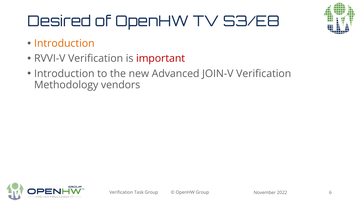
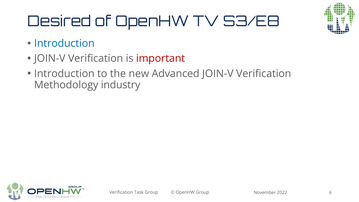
Introduction at (64, 43) colour: orange -> blue
RVVI-V at (50, 59): RVVI-V -> JOIN-V
vendors: vendors -> industry
